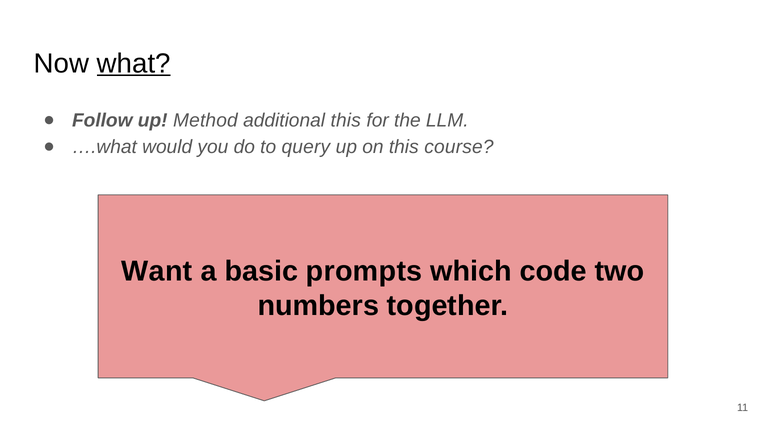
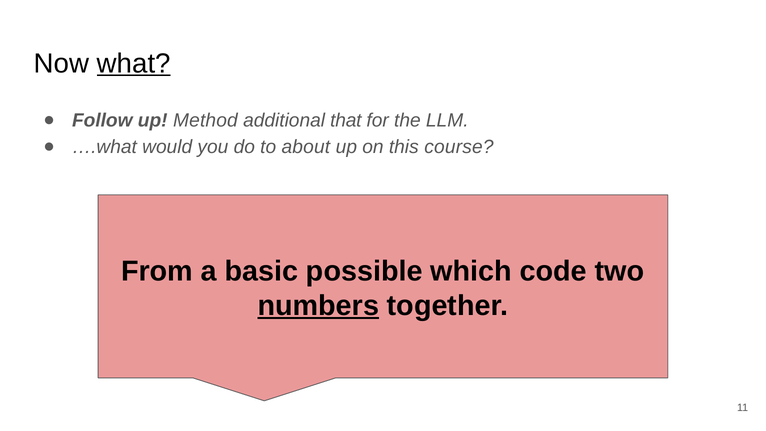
additional this: this -> that
query: query -> about
Want: Want -> From
prompts: prompts -> possible
numbers underline: none -> present
